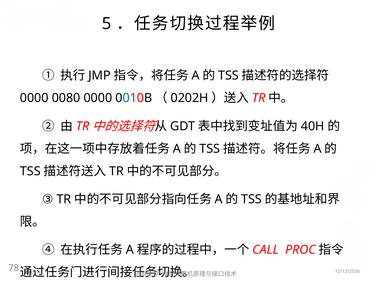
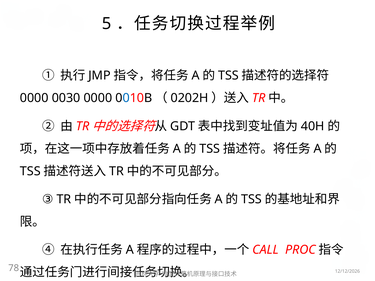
0080: 0080 -> 0030
